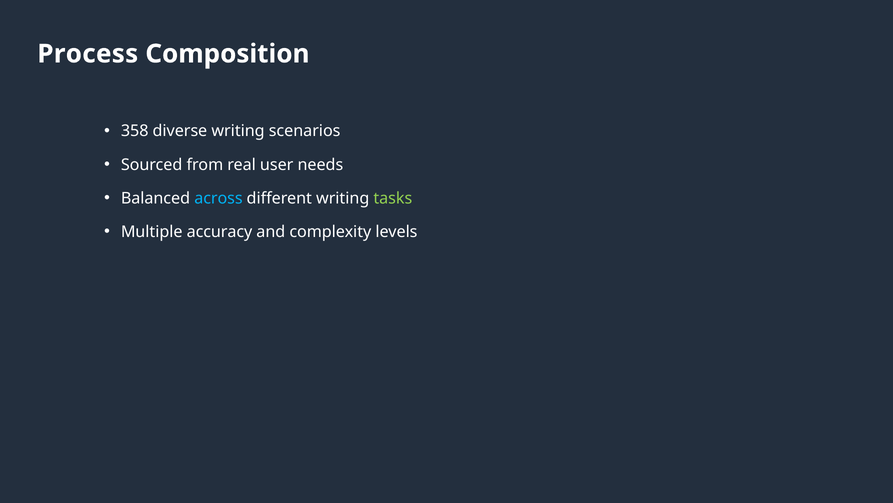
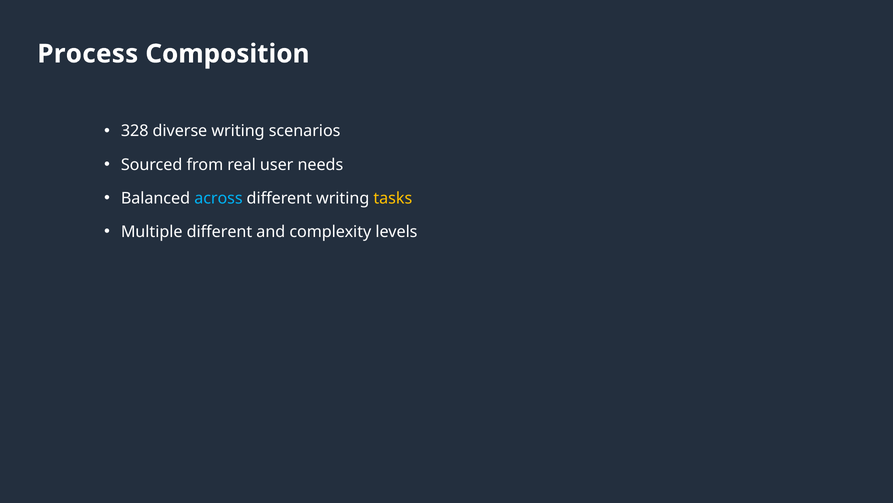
358: 358 -> 328
tasks colour: light green -> yellow
Multiple accuracy: accuracy -> different
